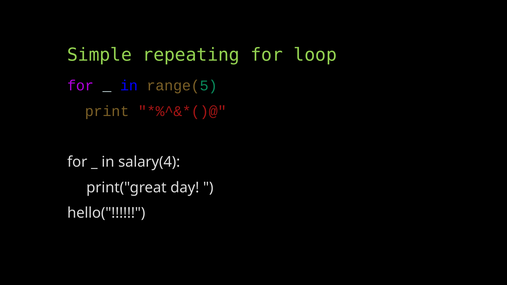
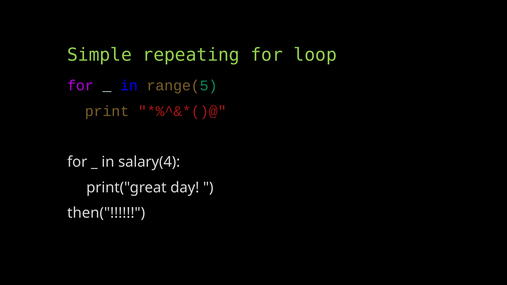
hello(: hello( -> then(
